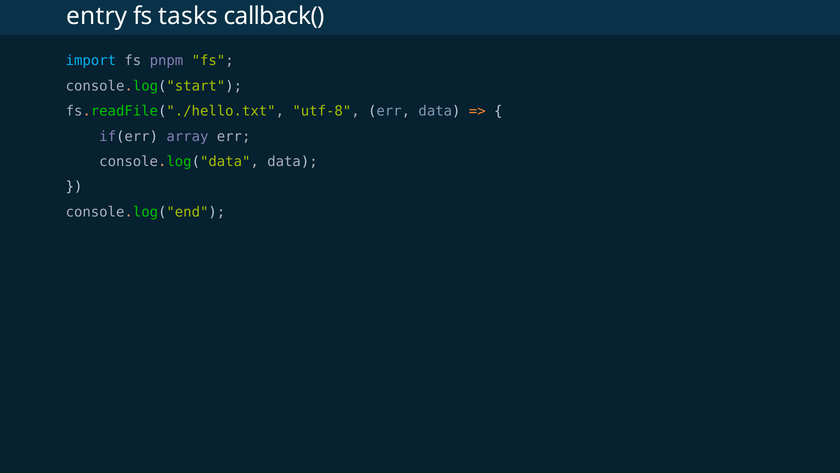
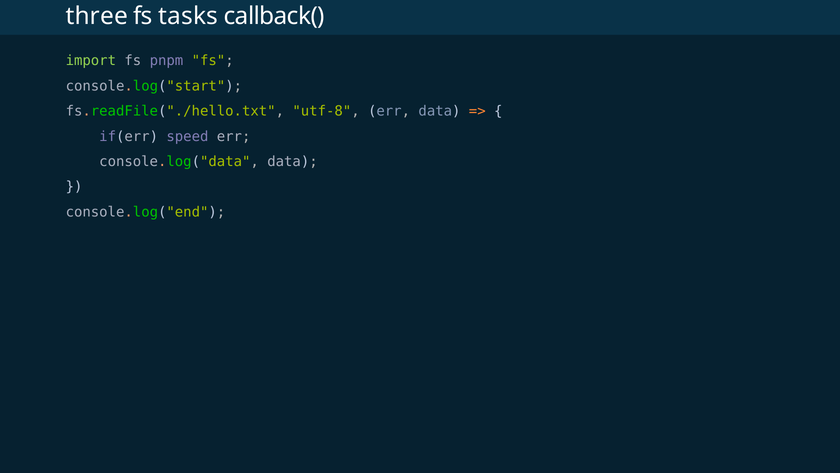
entry: entry -> three
import colour: light blue -> light green
array: array -> speed
